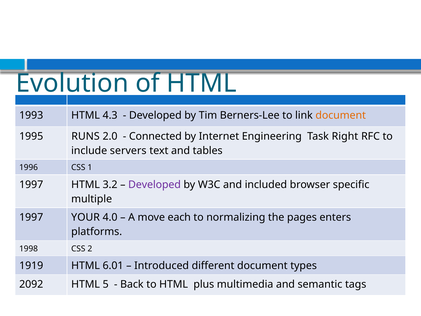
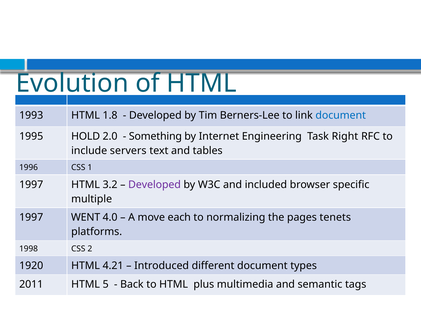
4.3: 4.3 -> 1.8
document at (341, 115) colour: orange -> blue
RUNS: RUNS -> HOLD
Connected: Connected -> Something
YOUR: YOUR -> WENT
enters: enters -> tenets
1919: 1919 -> 1920
6.01: 6.01 -> 4.21
2092: 2092 -> 2011
